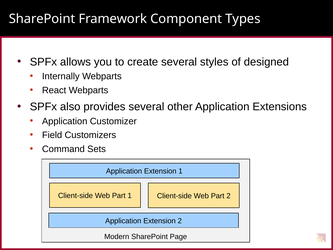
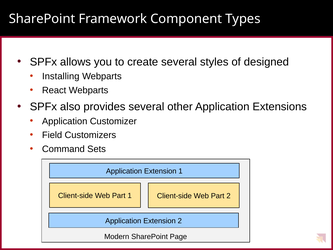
Internally: Internally -> Installing
